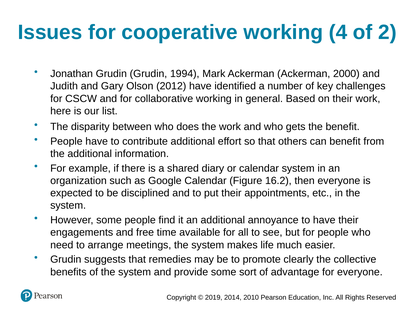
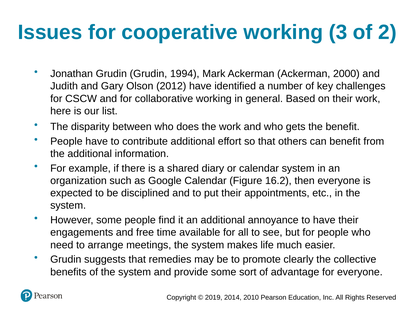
4: 4 -> 3
